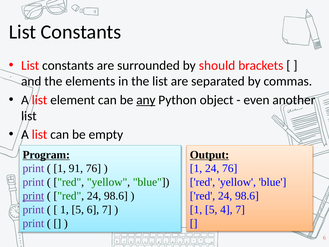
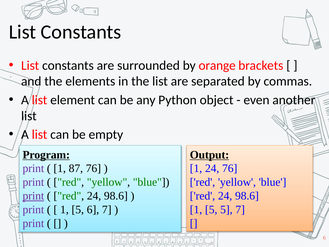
should: should -> orange
any underline: present -> none
91: 91 -> 87
5 4: 4 -> 5
